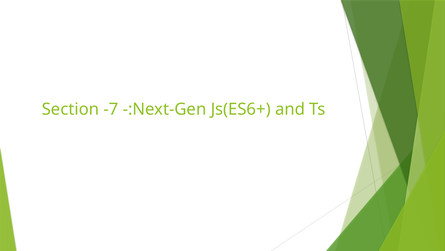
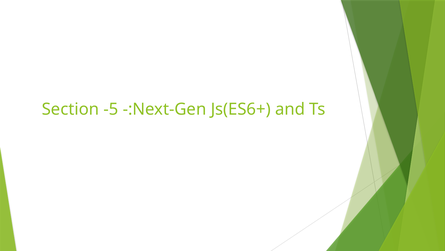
-7: -7 -> -5
